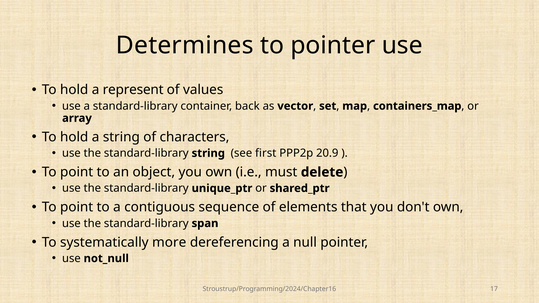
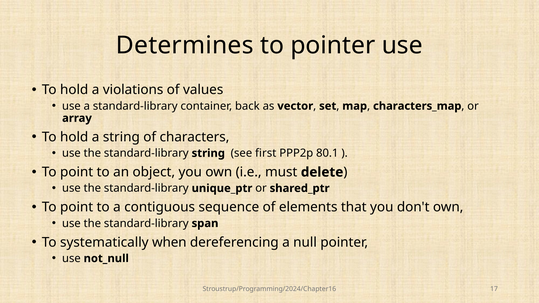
represent: represent -> violations
containers_map: containers_map -> characters_map
20.9: 20.9 -> 80.1
more: more -> when
